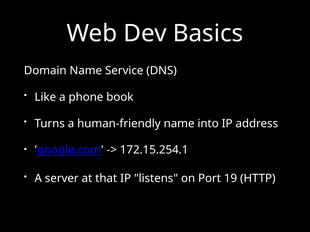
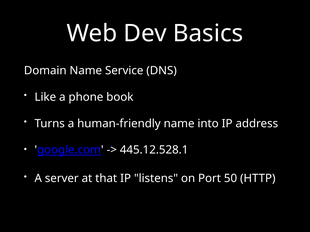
172.15.254.1: 172.15.254.1 -> 445.12.528.1
19: 19 -> 50
